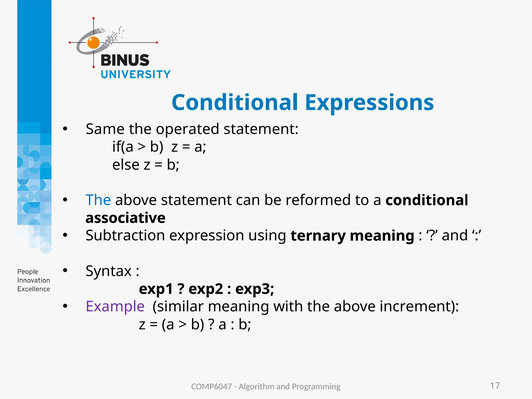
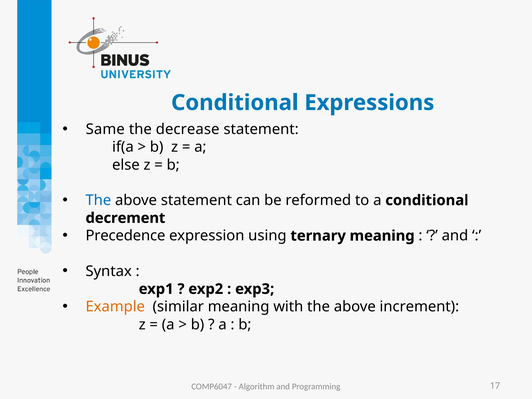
operated: operated -> decrease
associative: associative -> decrement
Subtraction: Subtraction -> Precedence
Example colour: purple -> orange
